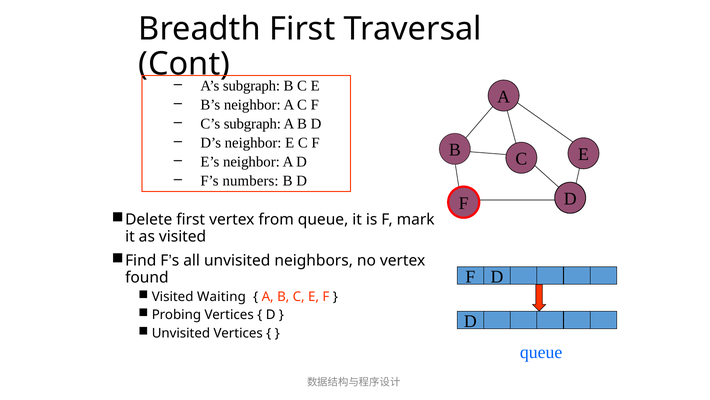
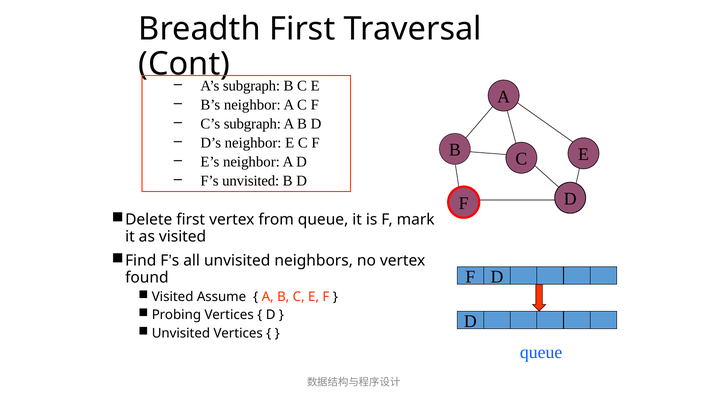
F’s numbers: numbers -> unvisited
Waiting: Waiting -> Assume
